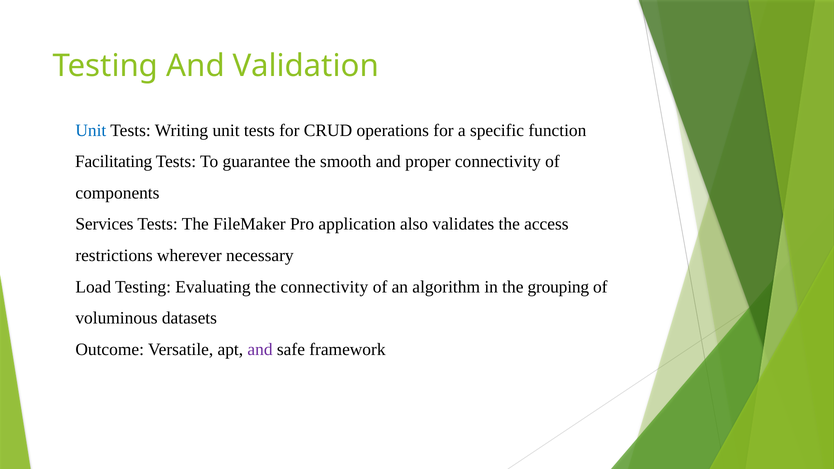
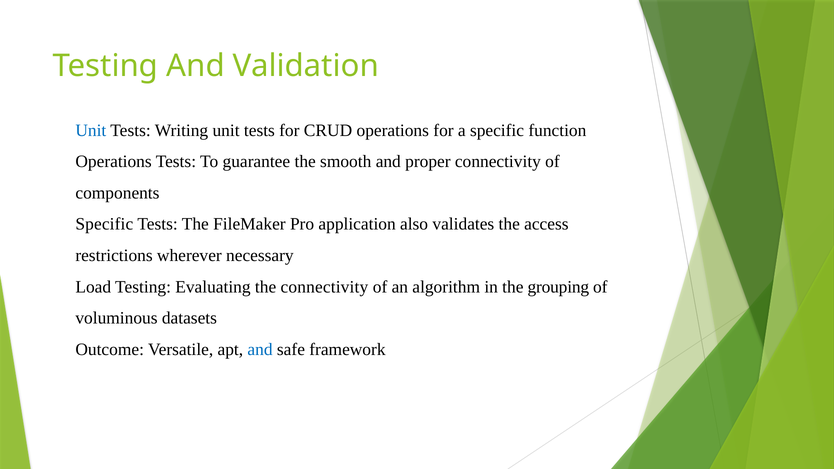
Facilitating at (114, 162): Facilitating -> Operations
Services at (104, 224): Services -> Specific
and at (260, 349) colour: purple -> blue
